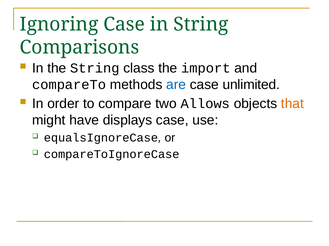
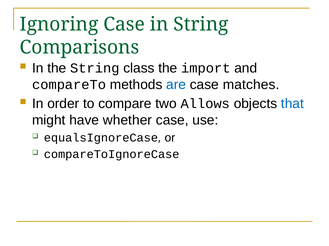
unlimited: unlimited -> matches
that colour: orange -> blue
displays: displays -> whether
